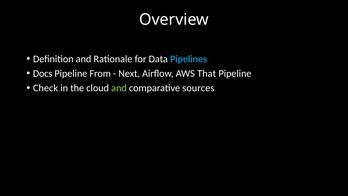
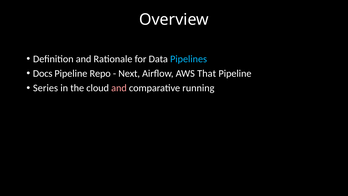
From: From -> Repo
Check: Check -> Series
and at (119, 88) colour: light green -> pink
sources: sources -> running
